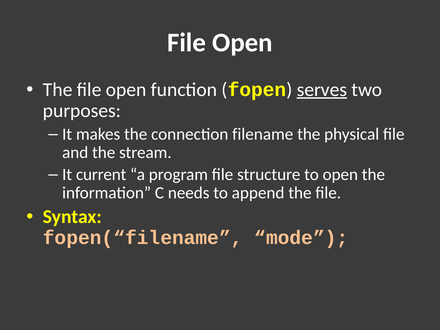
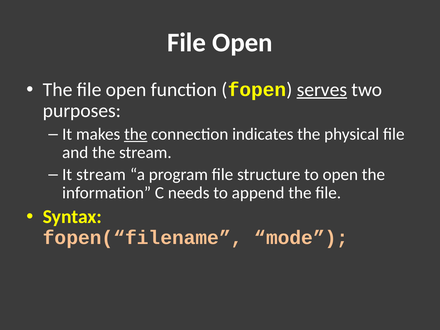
the at (136, 134) underline: none -> present
filename: filename -> indicates
It current: current -> stream
